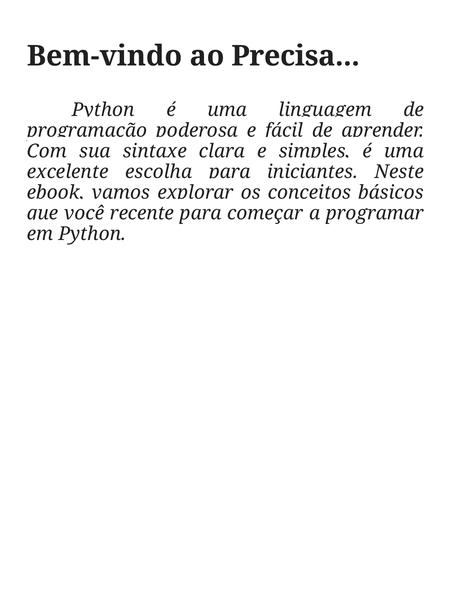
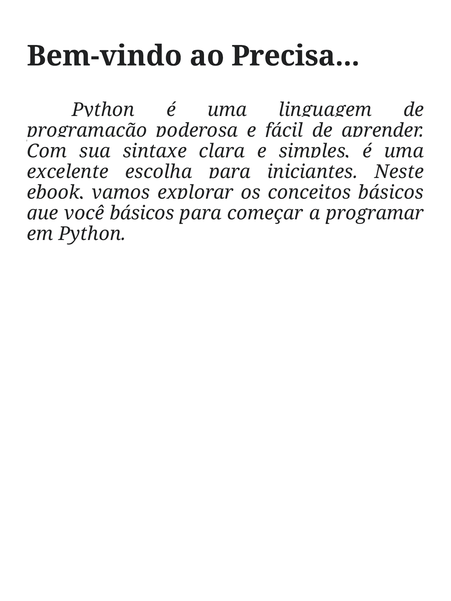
recente at (142, 213): recente -> básicos
